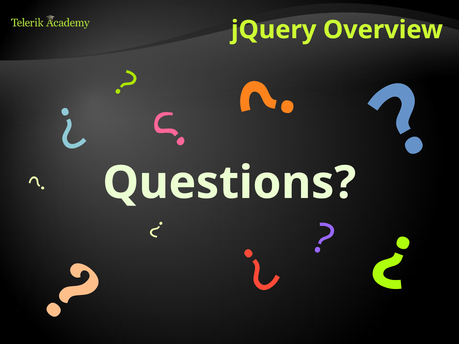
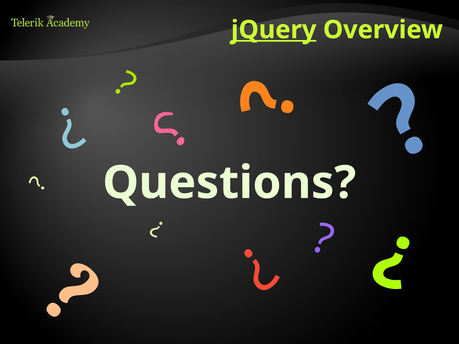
jQuery underline: none -> present
